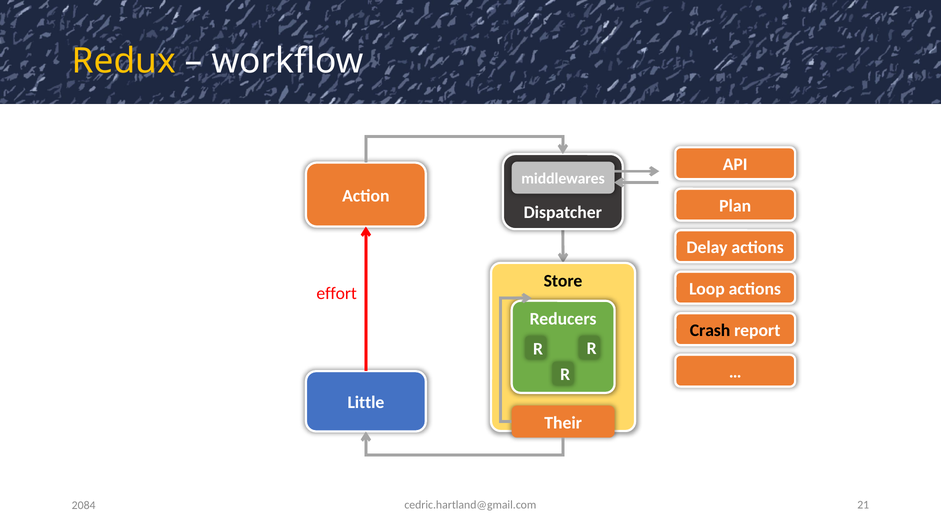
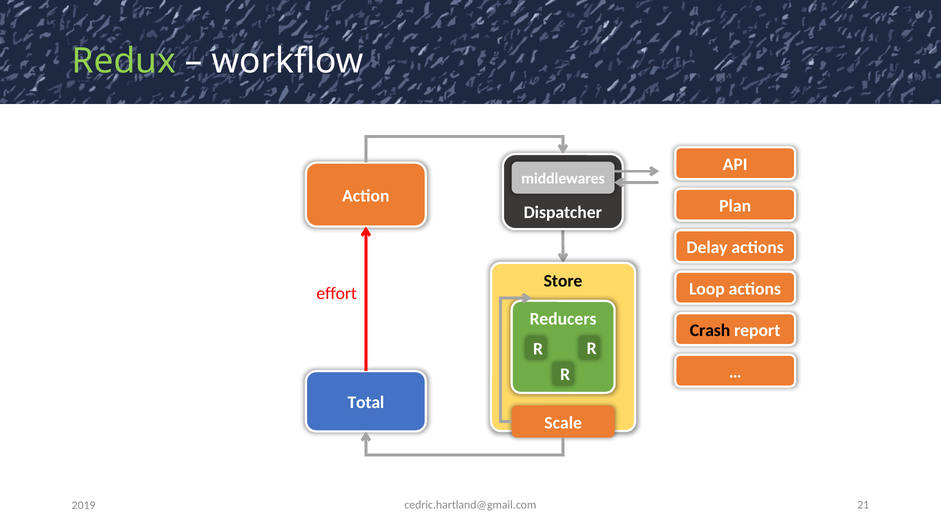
Redux colour: yellow -> light green
Little: Little -> Total
Their: Their -> Scale
2084: 2084 -> 2019
